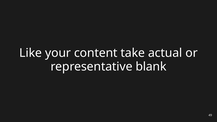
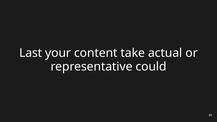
Like: Like -> Last
blank: blank -> could
